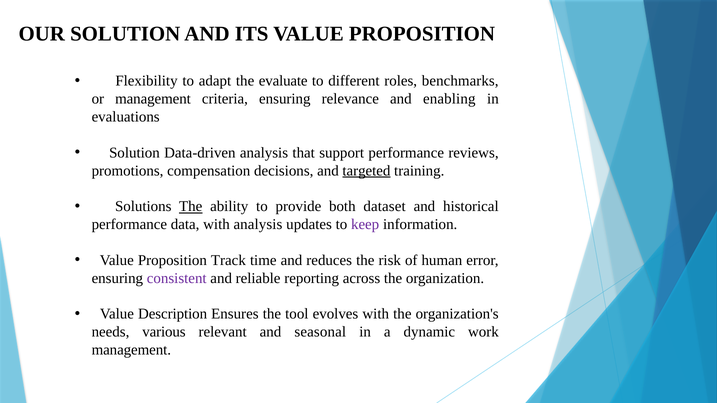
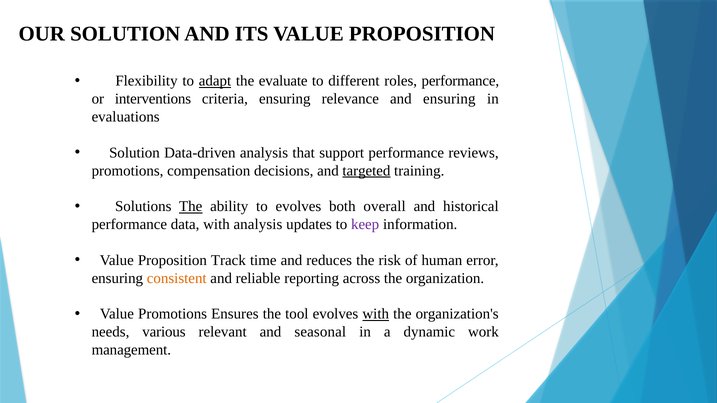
adapt underline: none -> present
roles benchmarks: benchmarks -> performance
or management: management -> interventions
and enabling: enabling -> ensuring
to provide: provide -> evolves
dataset: dataset -> overall
consistent colour: purple -> orange
Value Description: Description -> Promotions
with at (376, 314) underline: none -> present
